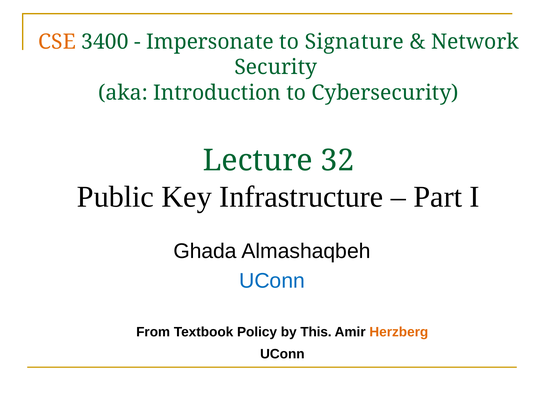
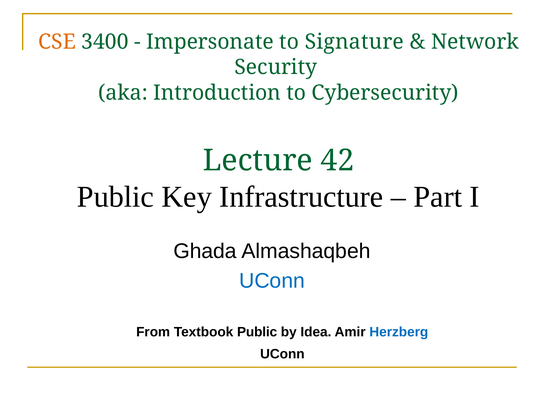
32: 32 -> 42
Textbook Policy: Policy -> Public
This: This -> Idea
Herzberg colour: orange -> blue
